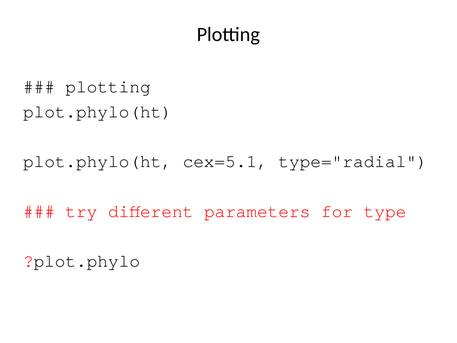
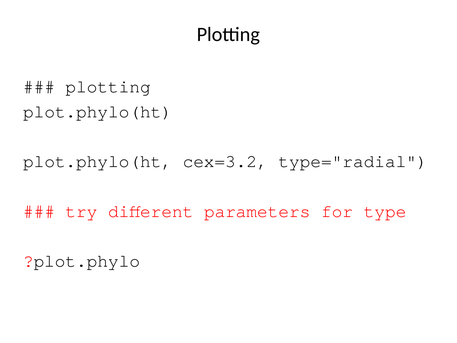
cex=5.1: cex=5.1 -> cex=3.2
